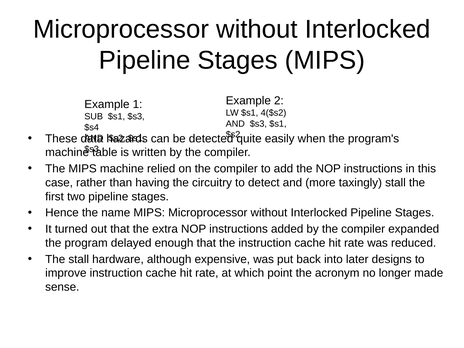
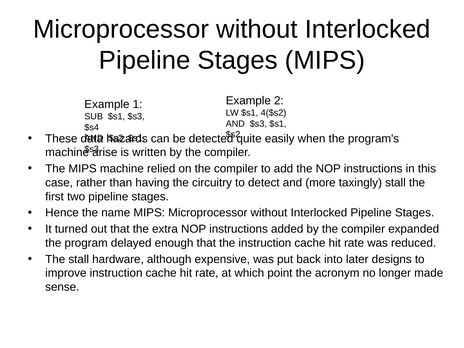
table: table -> arise
